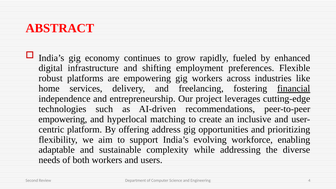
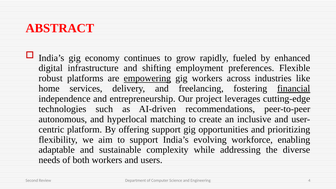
empowering at (147, 78) underline: none -> present
empowering at (63, 119): empowering -> autonomous
offering address: address -> support
